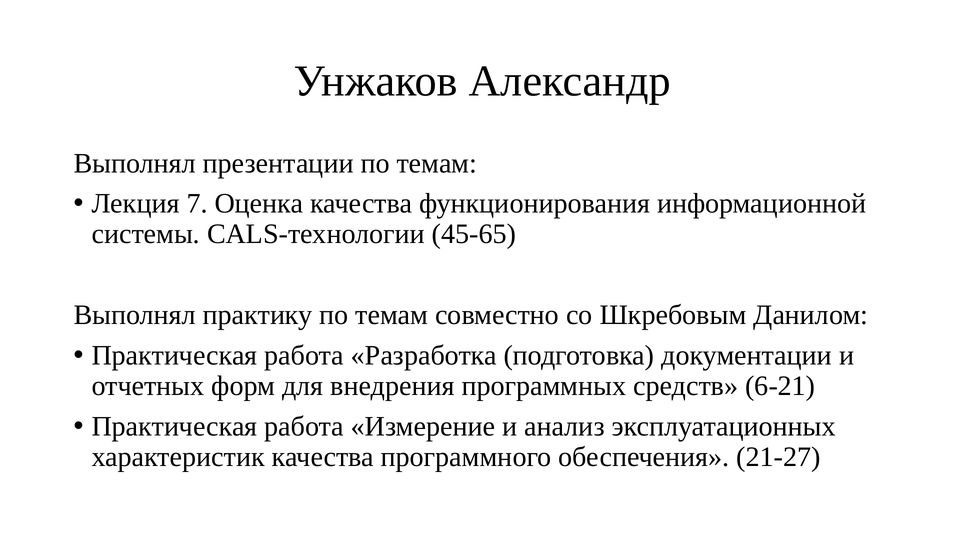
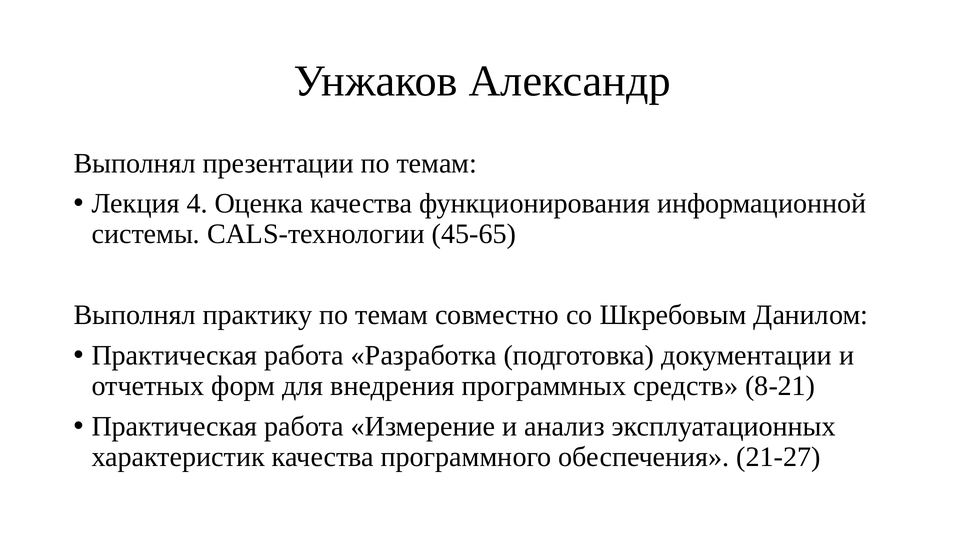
7: 7 -> 4
6-21: 6-21 -> 8-21
